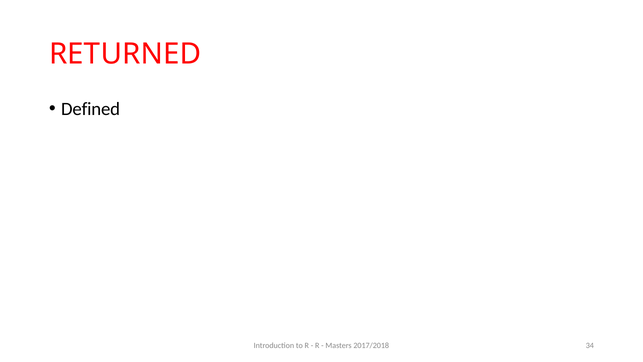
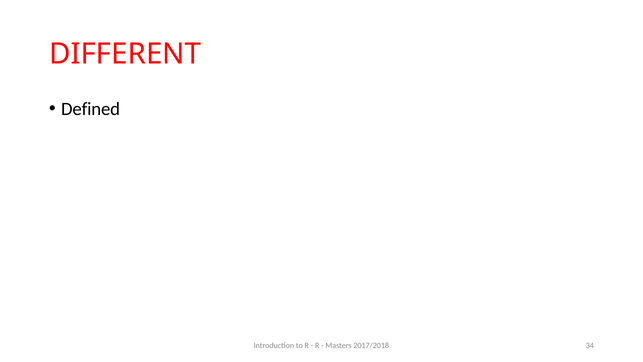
RETURNED: RETURNED -> DIFFERENT
